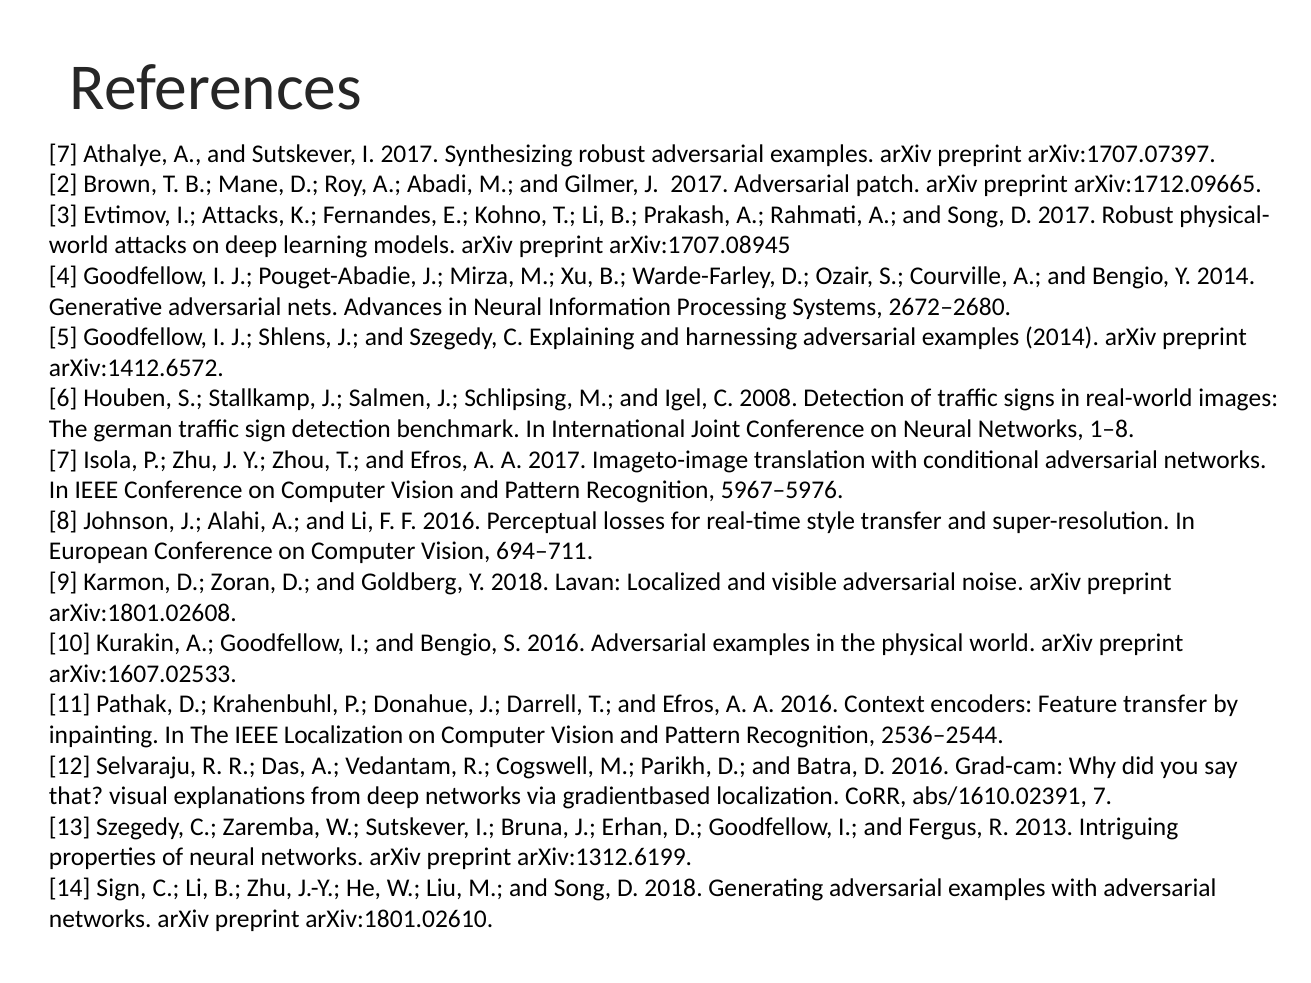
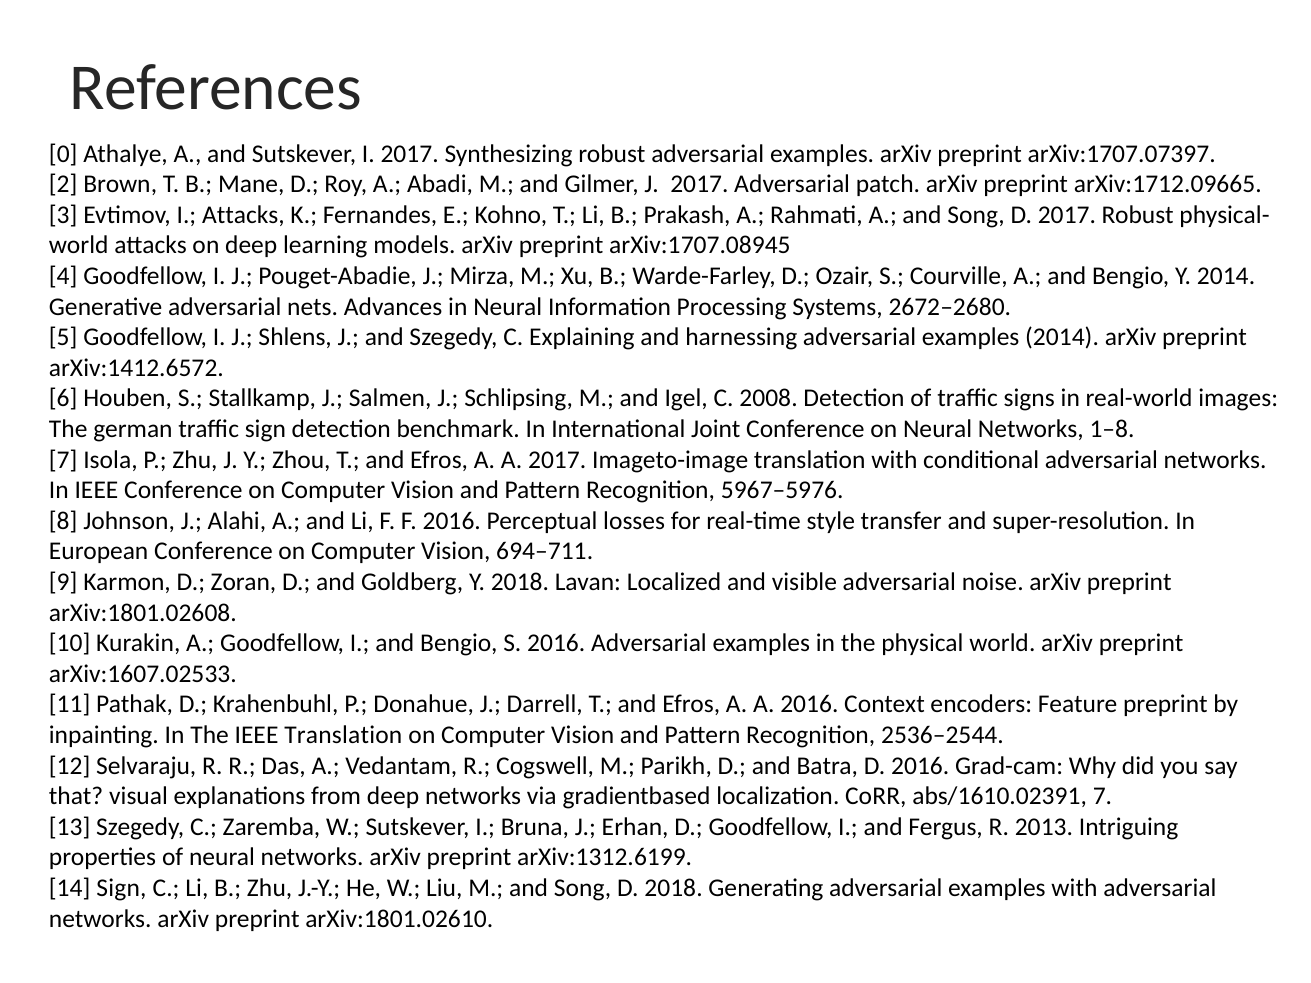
7 at (63, 154): 7 -> 0
Feature transfer: transfer -> preprint
IEEE Localization: Localization -> Translation
